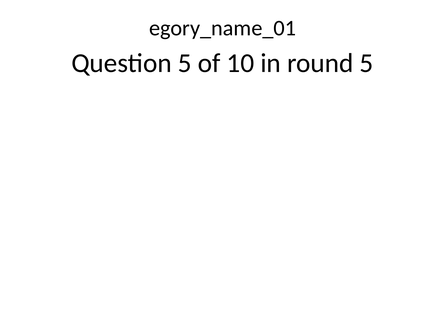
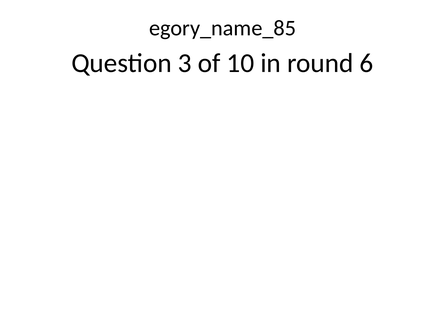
egory_name_01: egory_name_01 -> egory_name_85
Question 5: 5 -> 3
round 5: 5 -> 6
